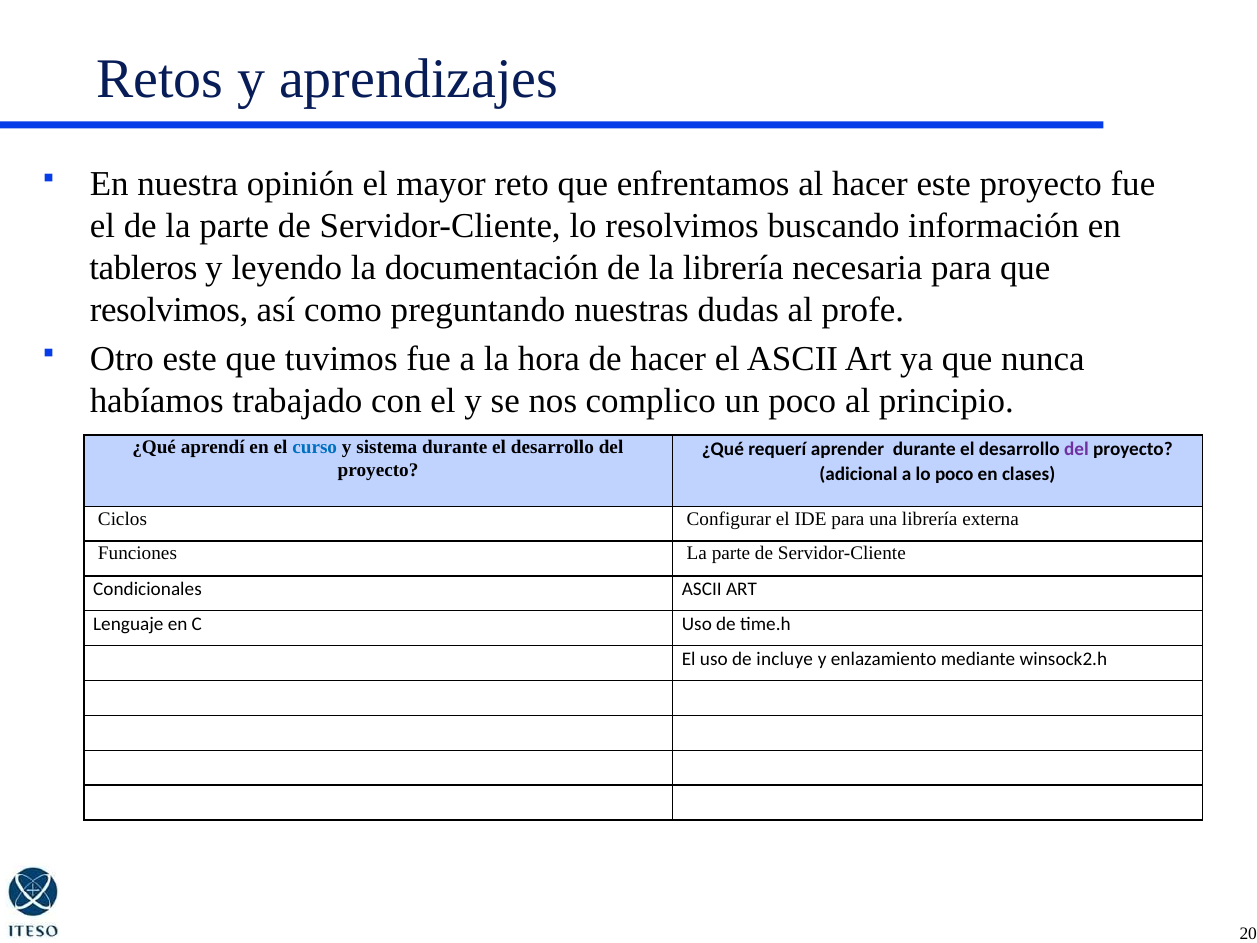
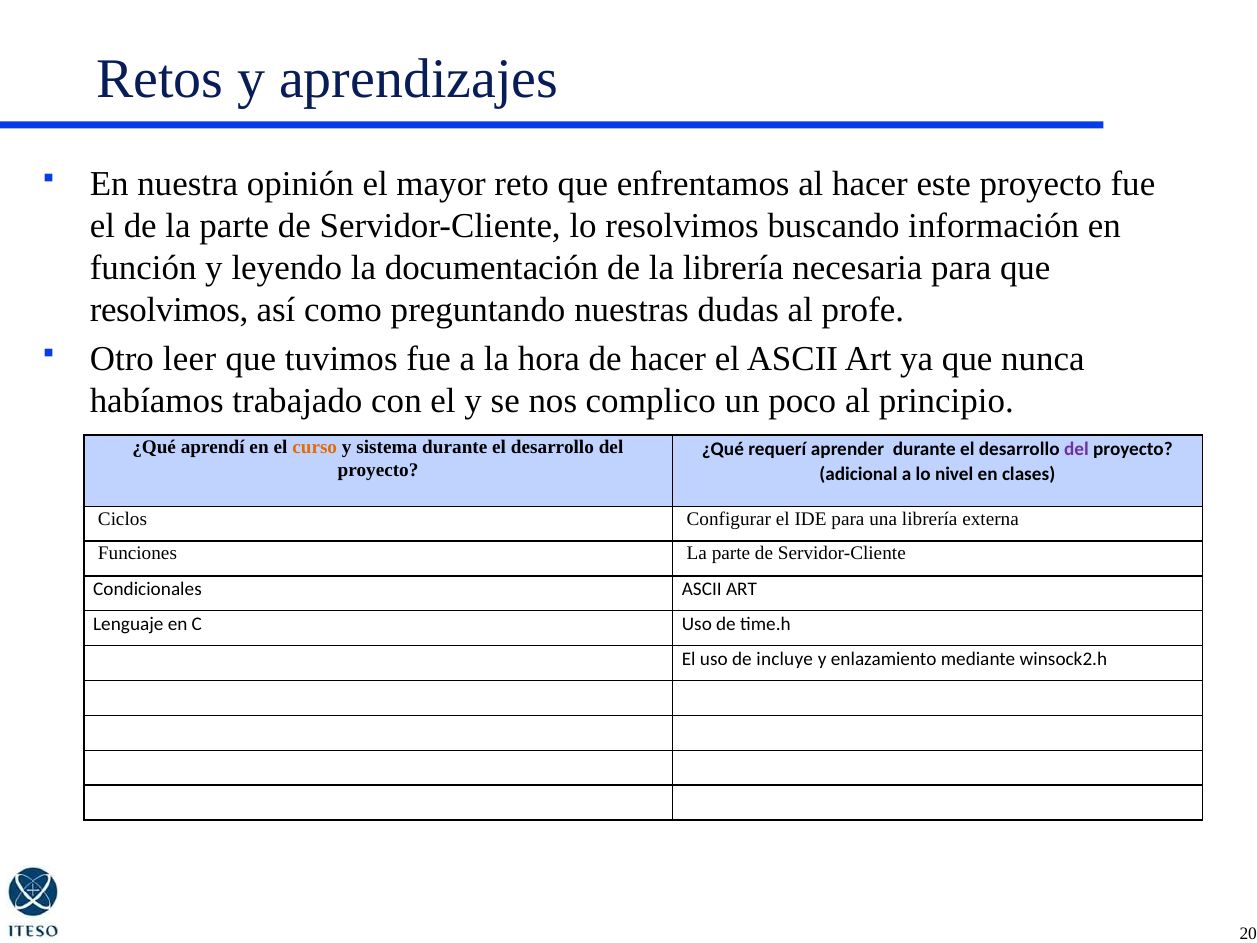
tableros: tableros -> función
Otro este: este -> leer
curso colour: blue -> orange
lo poco: poco -> nivel
